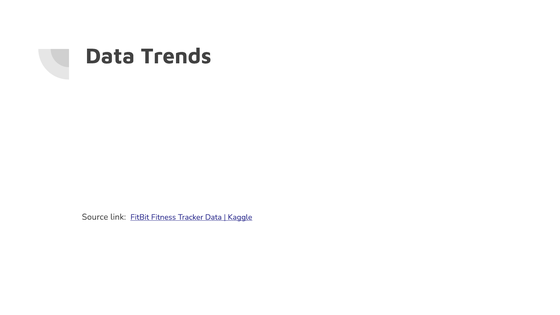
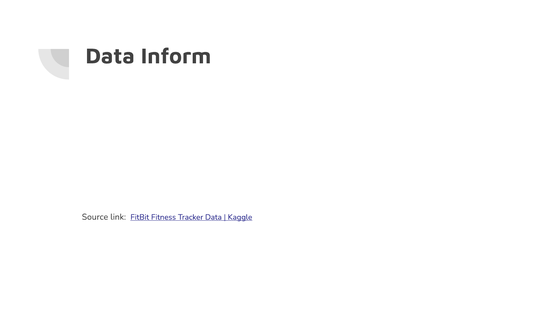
Trends: Trends -> Inform
